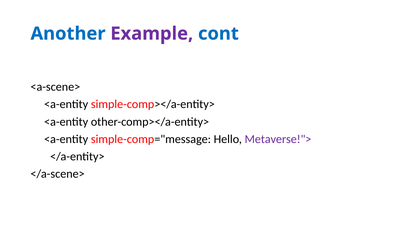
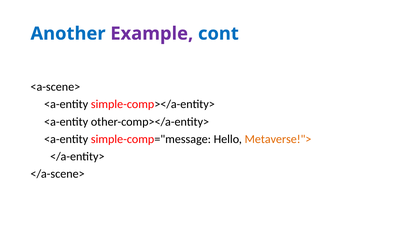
Metaverse!"> colour: purple -> orange
